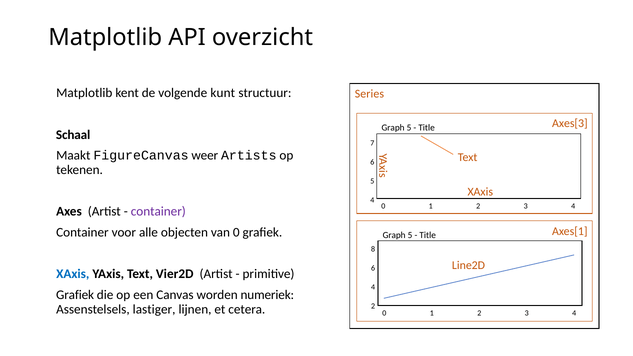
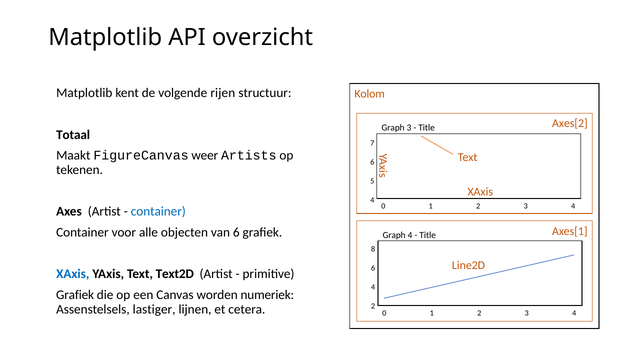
kunt: kunt -> rijen
Series: Series -> Kolom
Axes[3: Axes[3 -> Axes[2
5 at (409, 128): 5 -> 3
Schaal: Schaal -> Totaal
container at (158, 212) colour: purple -> blue
van 0: 0 -> 6
5 at (410, 235): 5 -> 4
Vier2D: Vier2D -> Text2D
